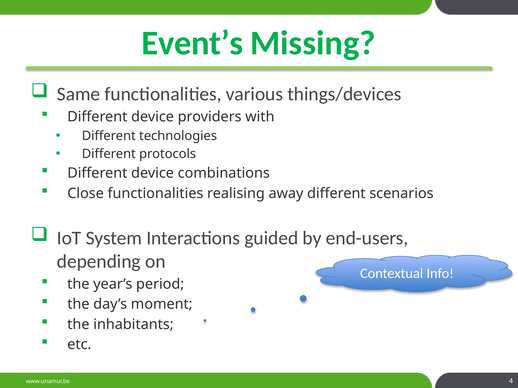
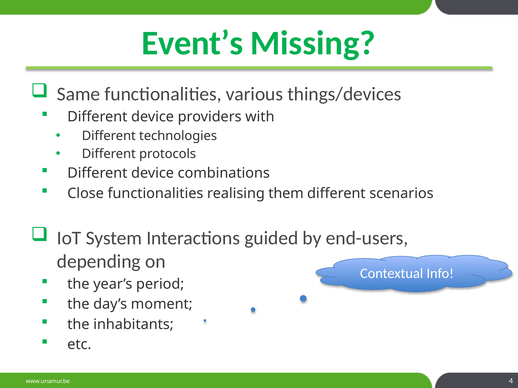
away: away -> them
